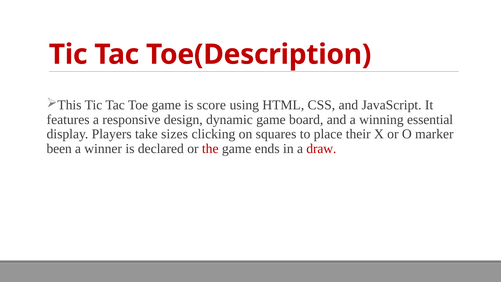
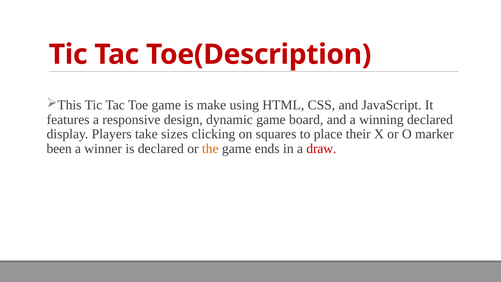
score: score -> make
winning essential: essential -> declared
the colour: red -> orange
